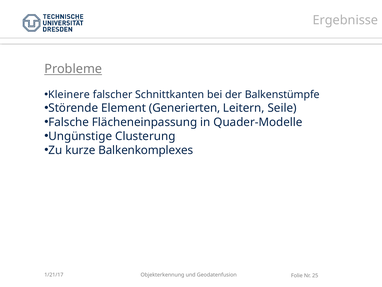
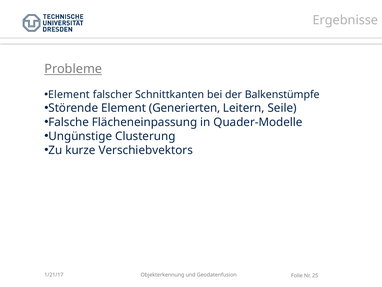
Kleinere at (69, 95): Kleinere -> Element
Balkenkomplexes: Balkenkomplexes -> Verschiebvektors
